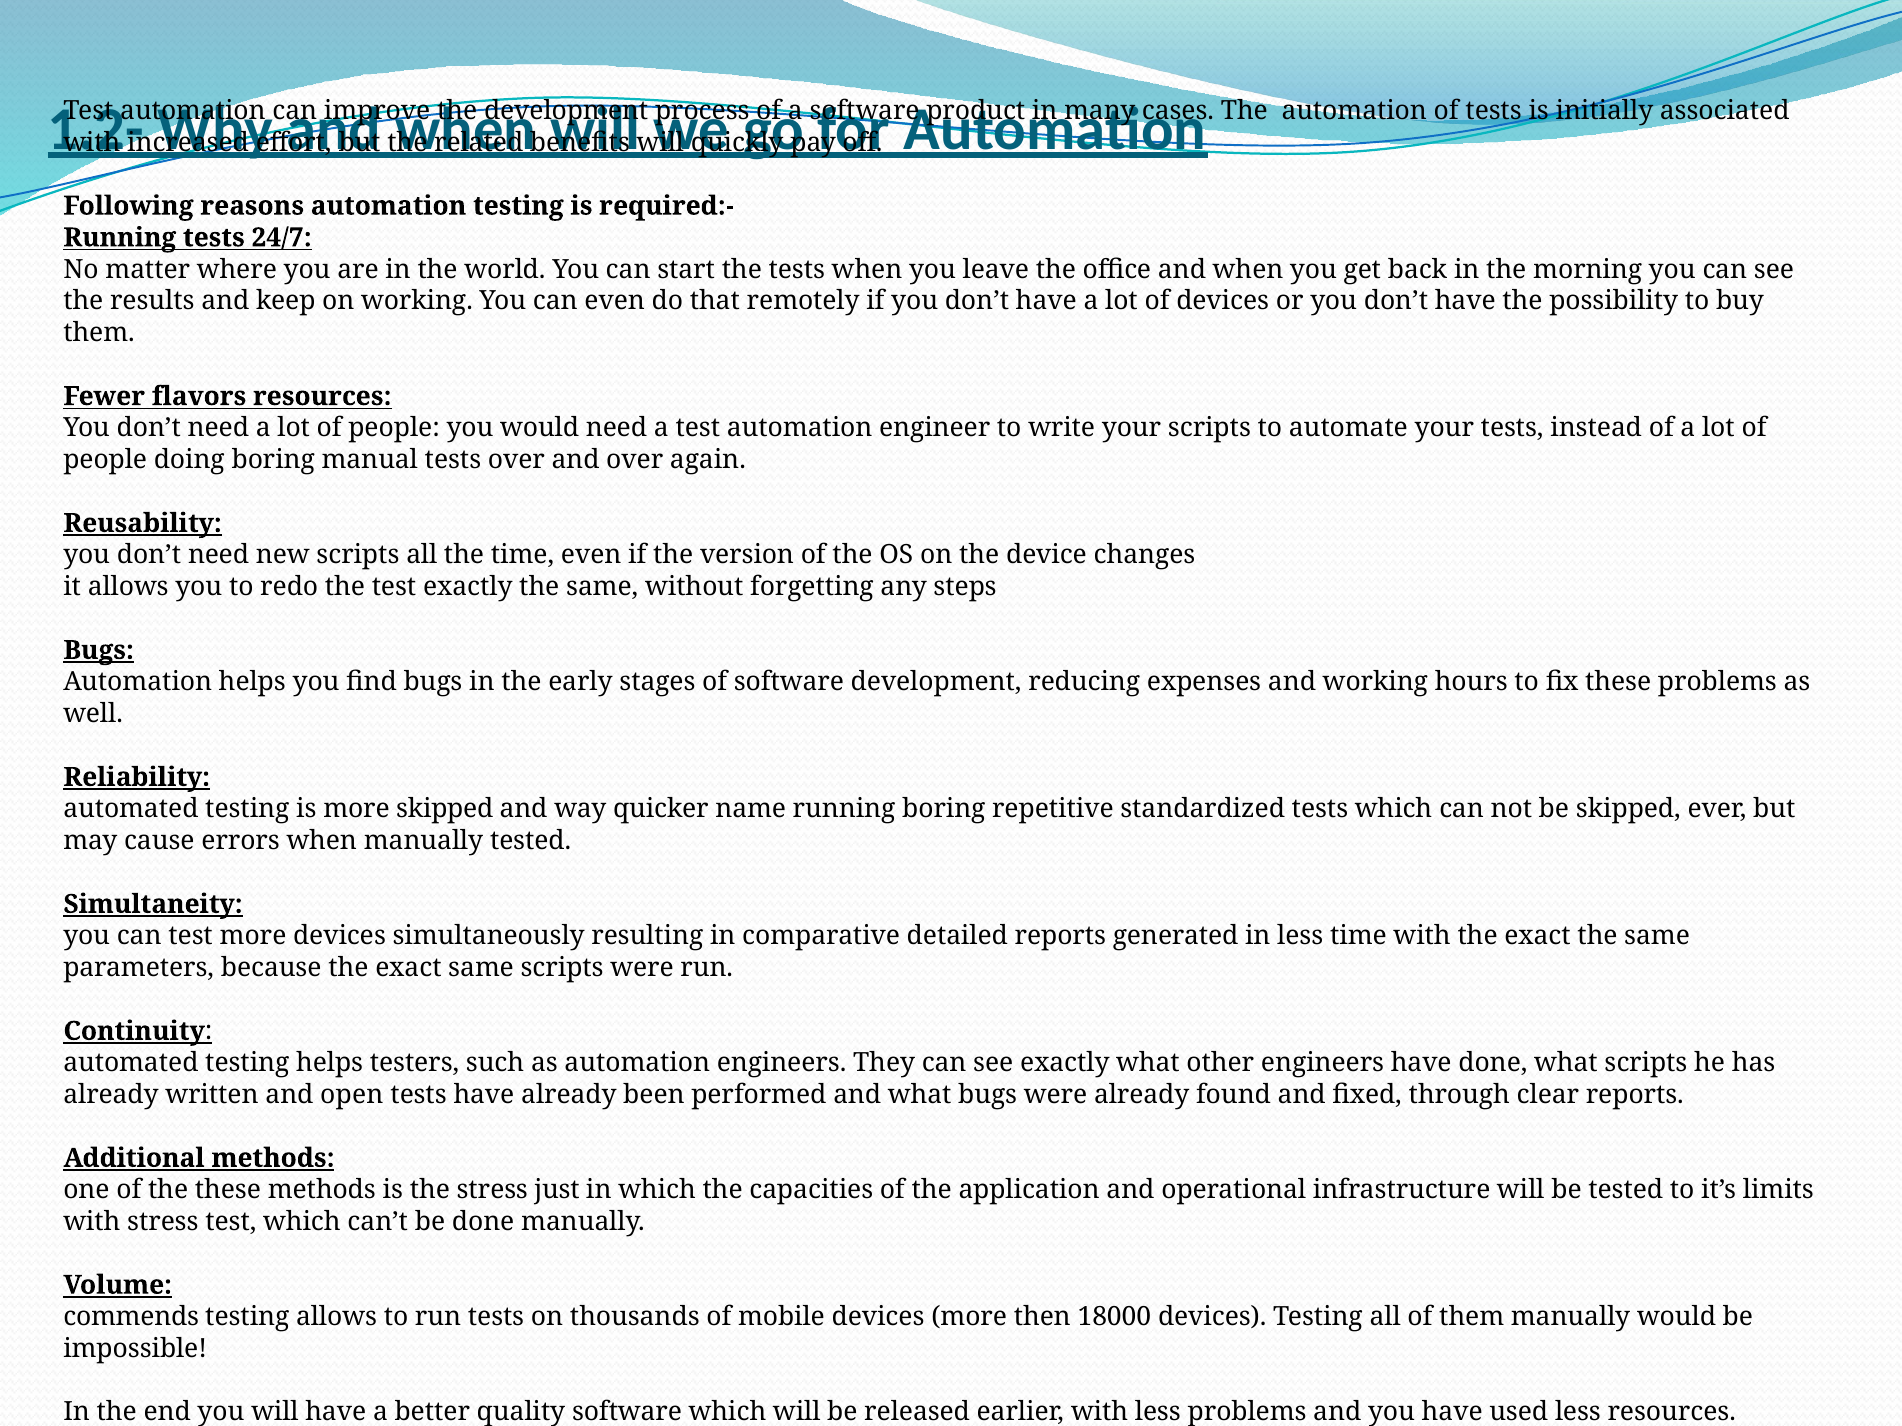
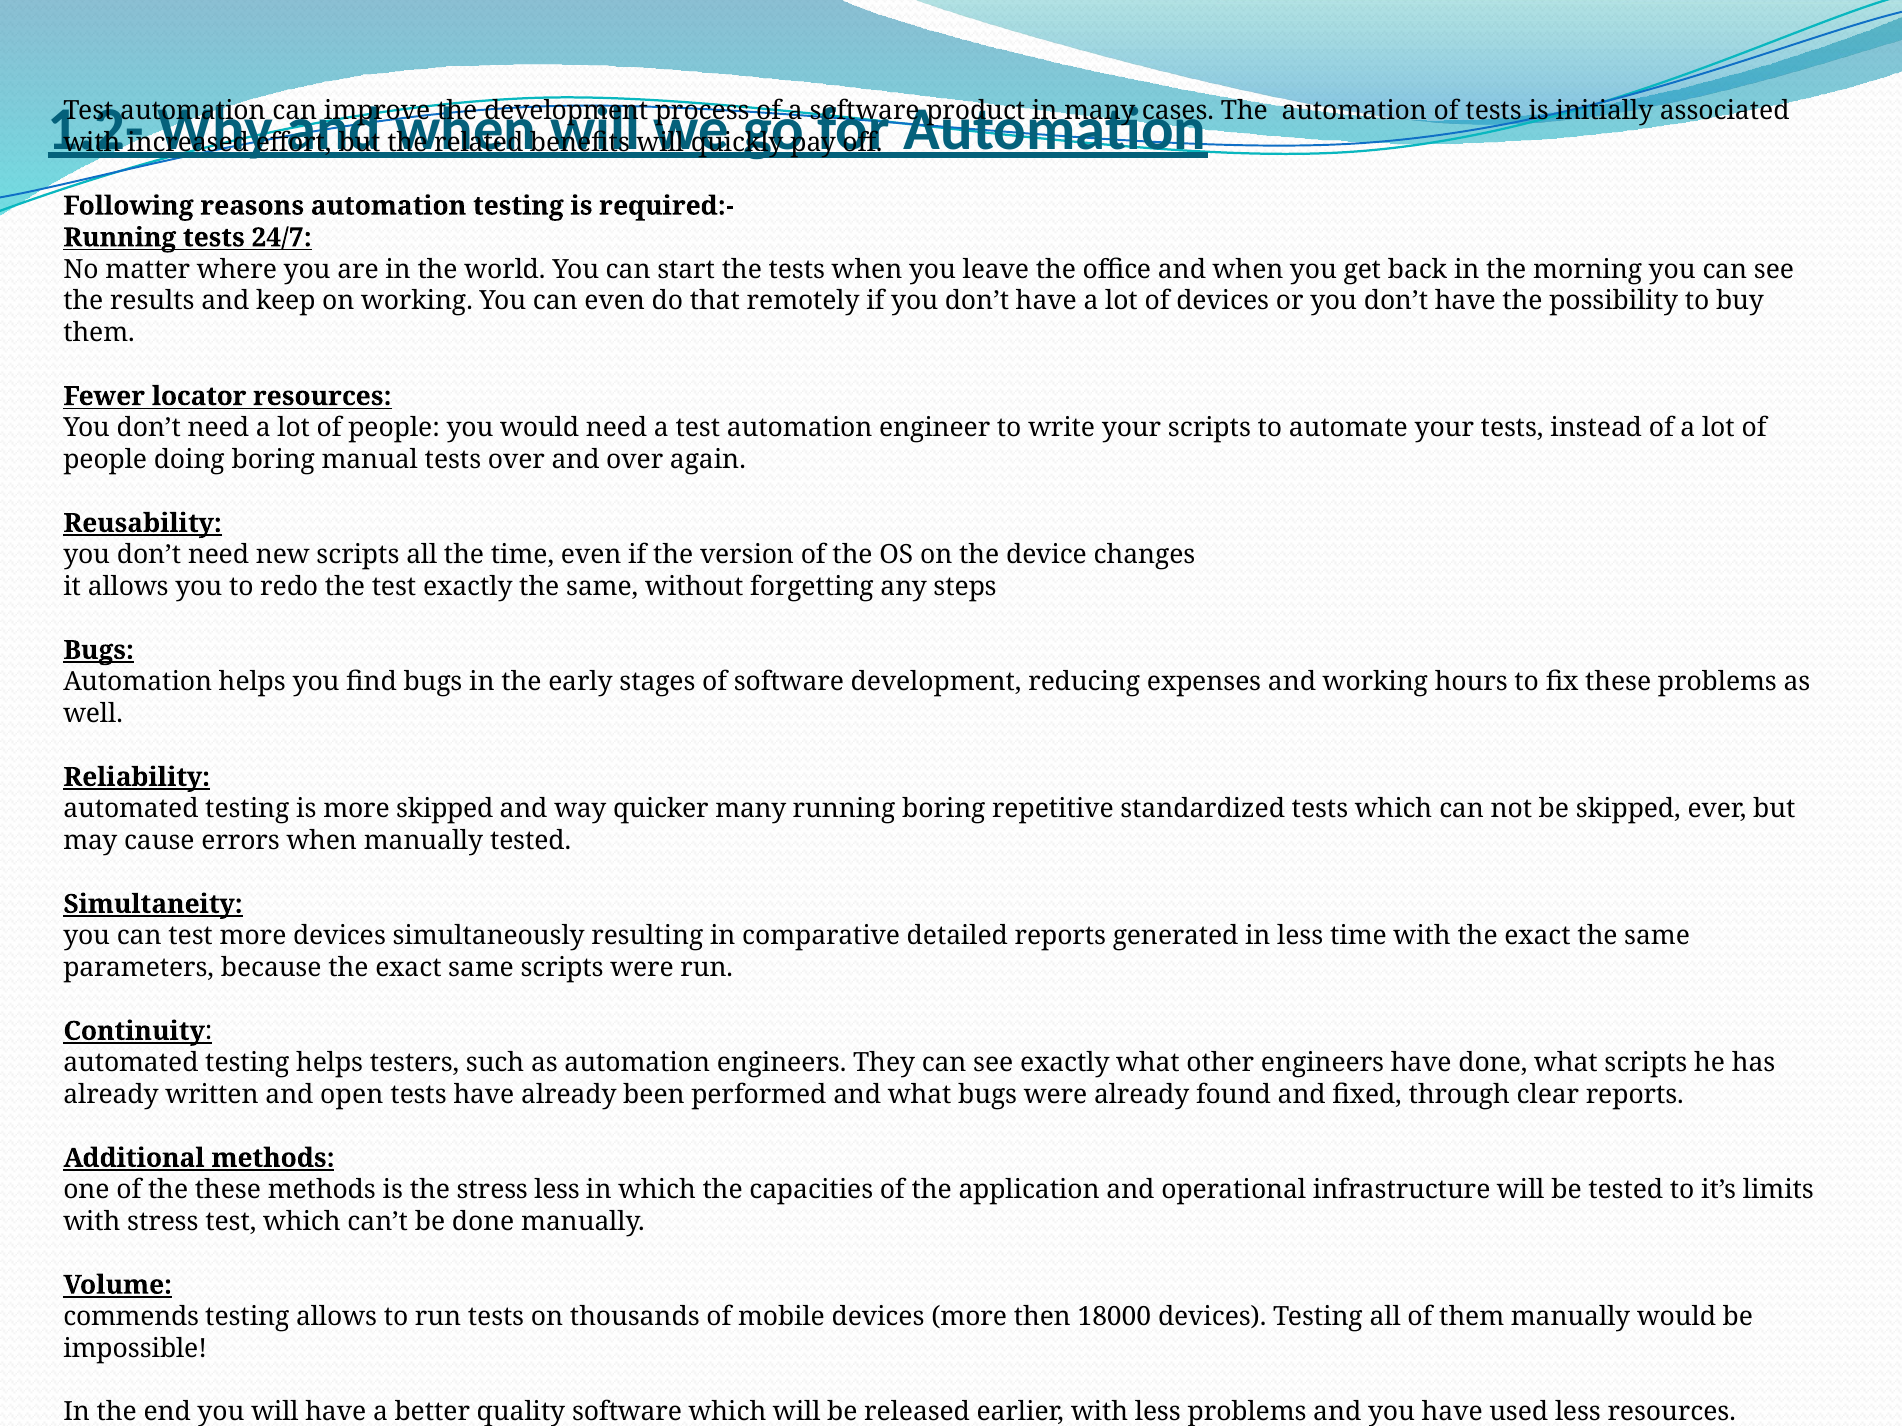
flavors: flavors -> locator
quicker name: name -> many
stress just: just -> less
